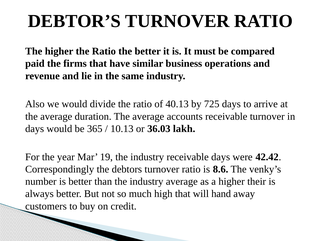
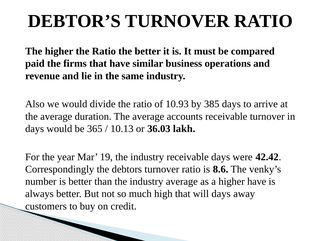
40.13: 40.13 -> 10.93
725: 725 -> 385
higher their: their -> have
will hand: hand -> days
